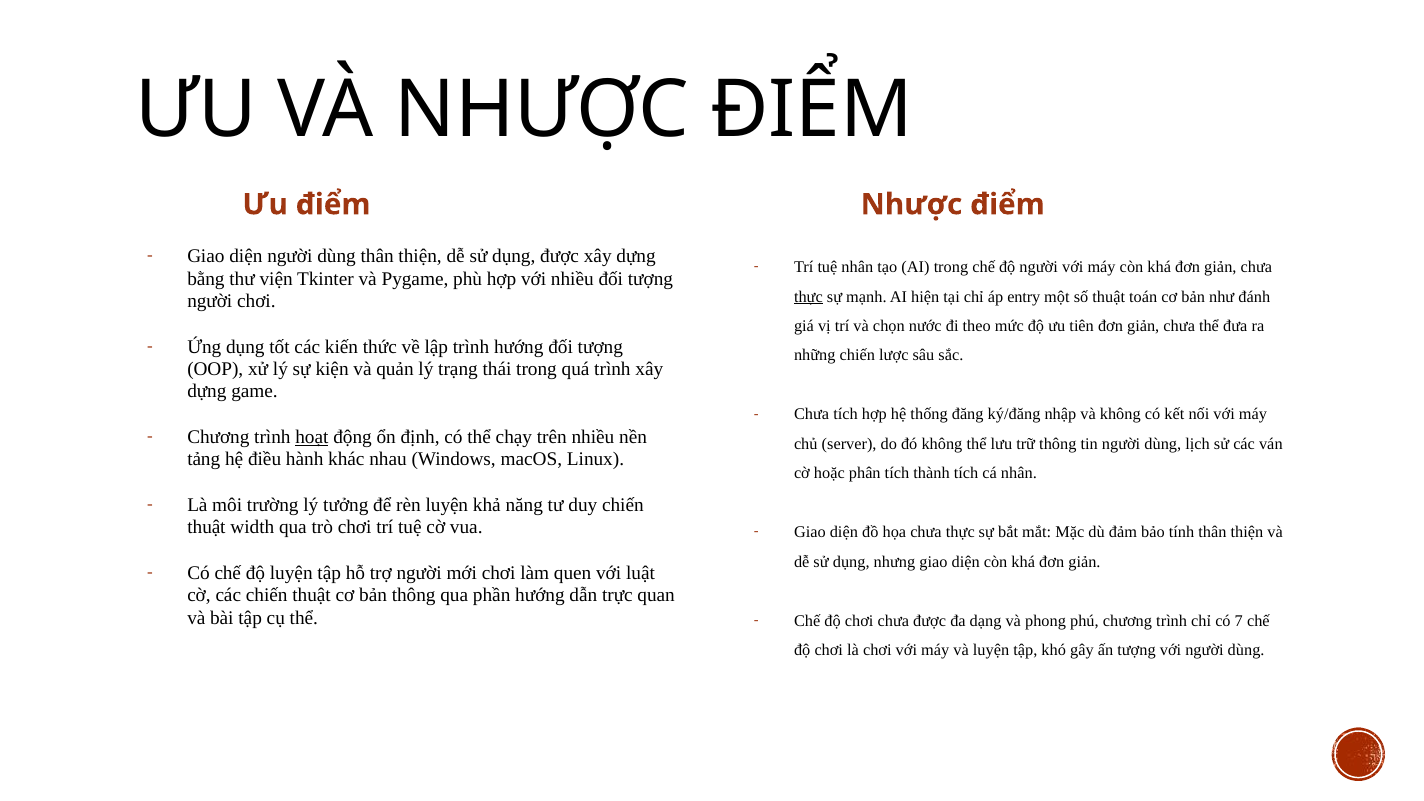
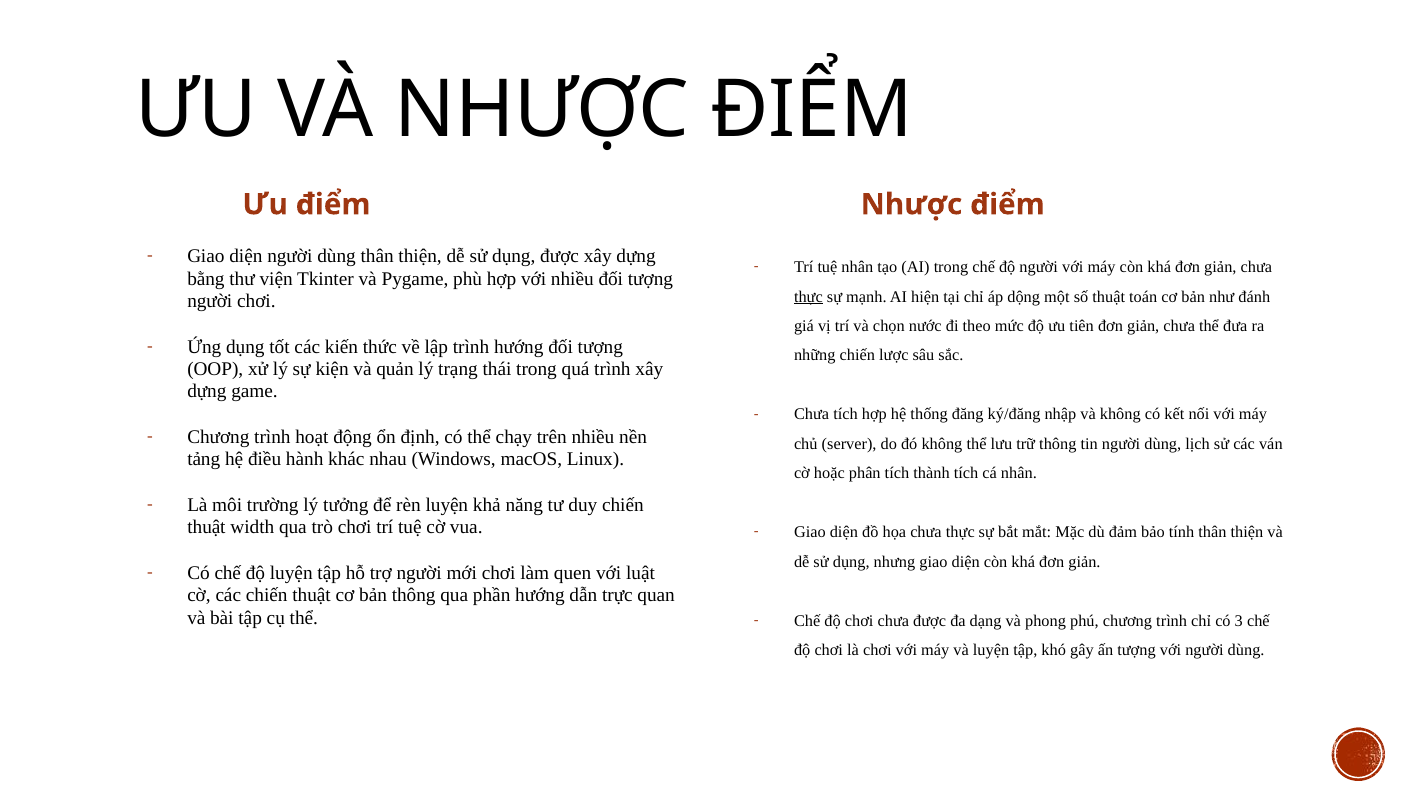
entry: entry -> dộng
hoạt underline: present -> none
7: 7 -> 3
